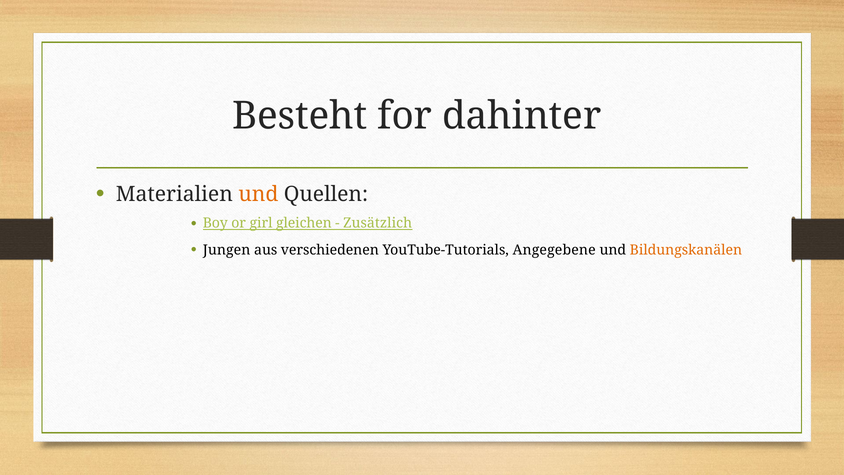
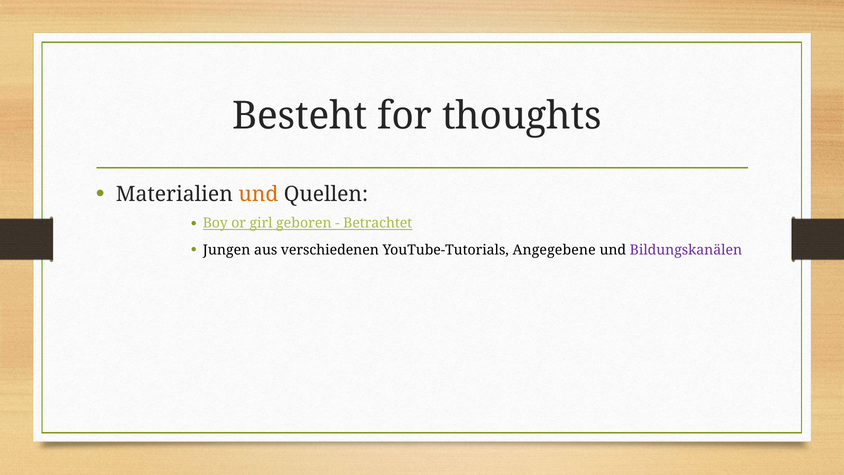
dahinter: dahinter -> thoughts
gleichen: gleichen -> geboren
Zusätzlich: Zusätzlich -> Betrachtet
Bildungskanälen colour: orange -> purple
